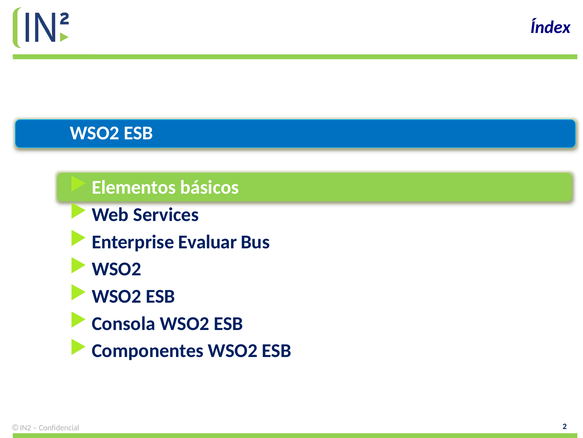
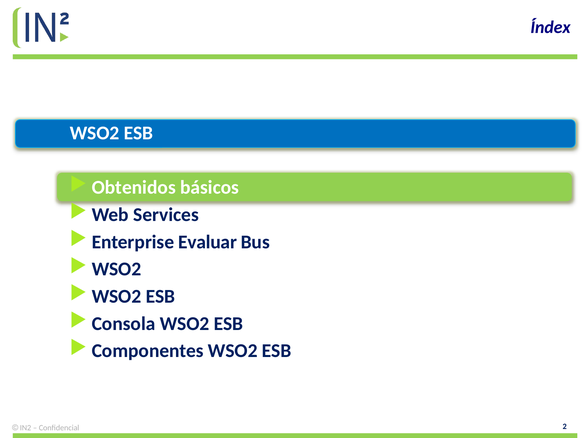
Elementos: Elementos -> Obtenidos
